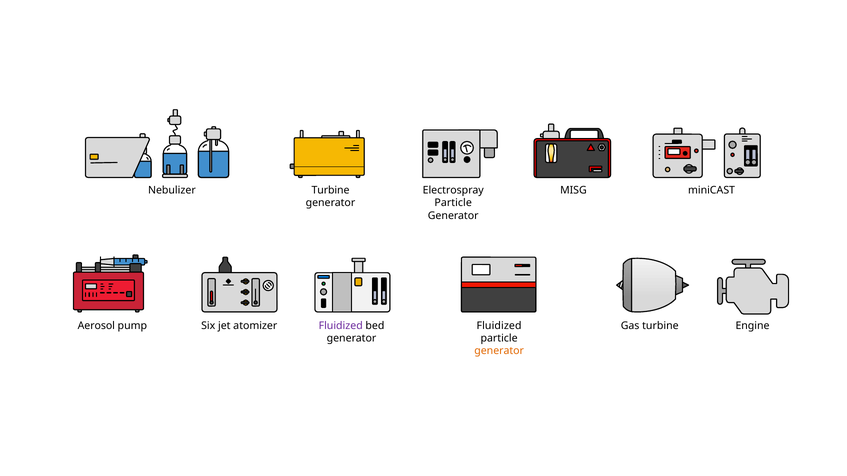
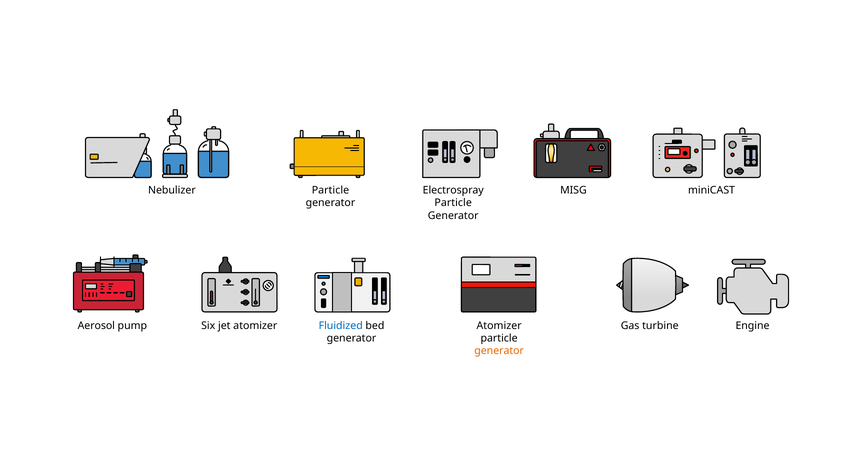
Turbine at (331, 190): Turbine -> Particle
Fluidized at (341, 326) colour: purple -> blue
Fluidized at (499, 326): Fluidized -> Atomizer
